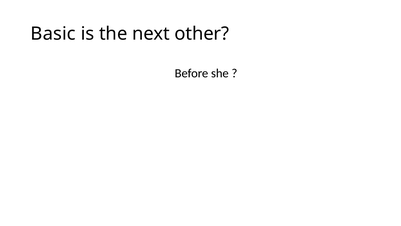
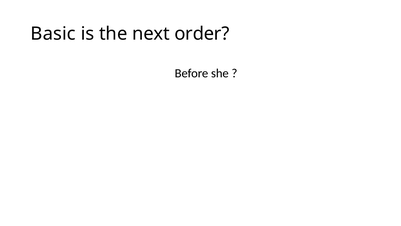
other: other -> order
